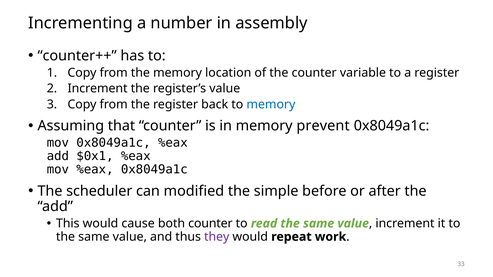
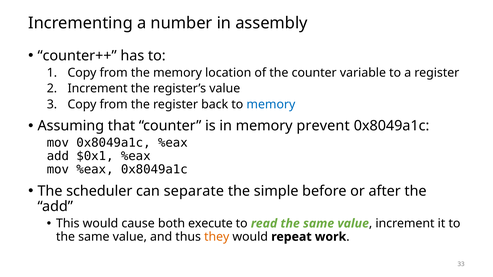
modified: modified -> separate
both counter: counter -> execute
they colour: purple -> orange
